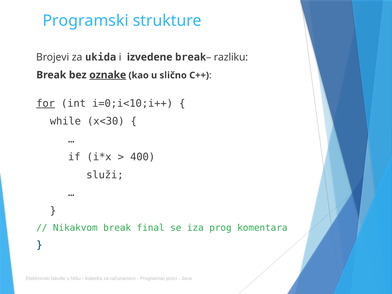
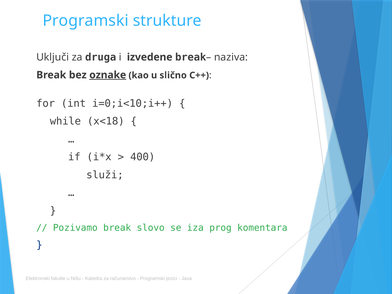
Brojevi: Brojevi -> Uključi
ukida: ukida -> druga
razliku: razliku -> naziva
for underline: present -> none
x<30: x<30 -> x<18
Nikakvom: Nikakvom -> Pozivamo
final: final -> slovo
